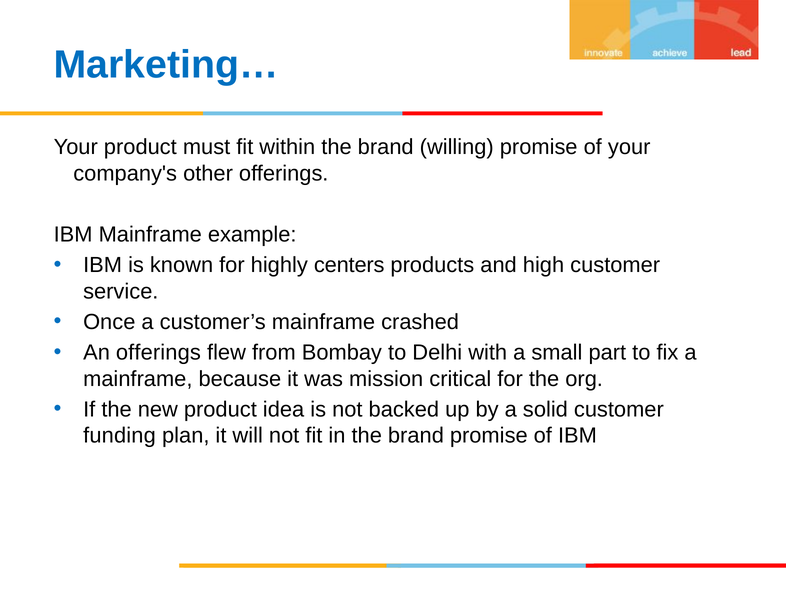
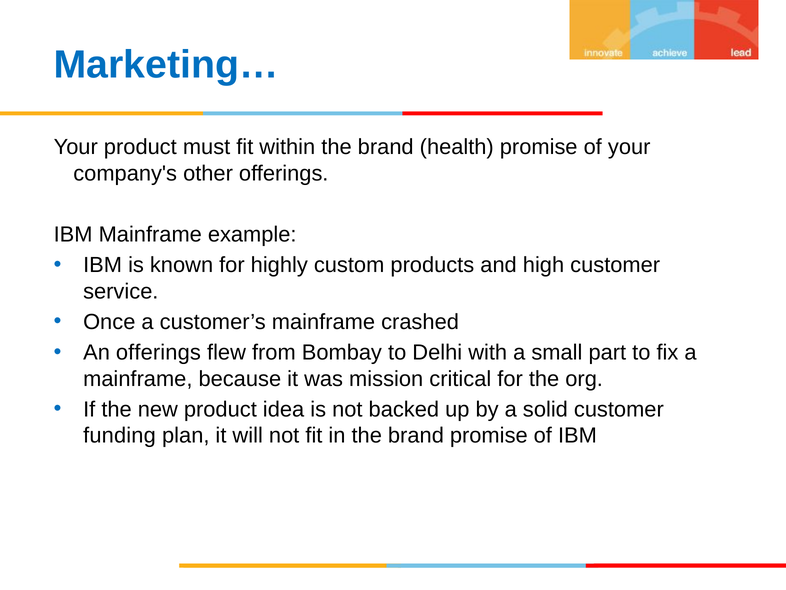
willing: willing -> health
centers: centers -> custom
